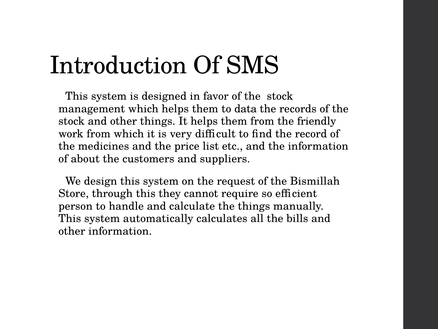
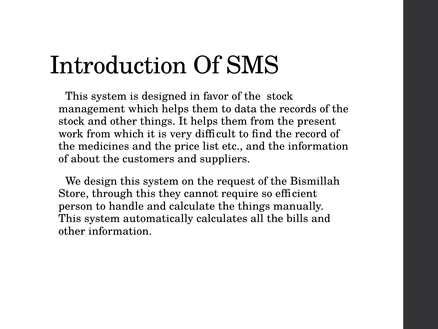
friendly: friendly -> present
